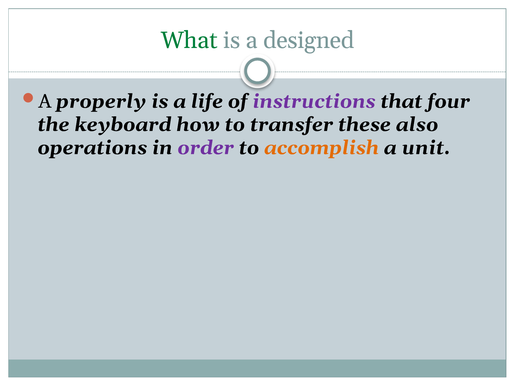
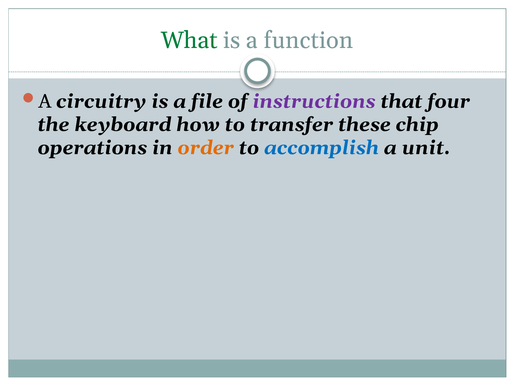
designed: designed -> function
properly: properly -> circuitry
life: life -> file
also: also -> chip
order colour: purple -> orange
accomplish colour: orange -> blue
